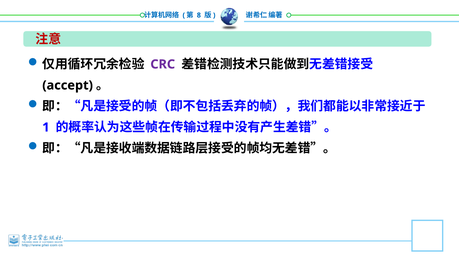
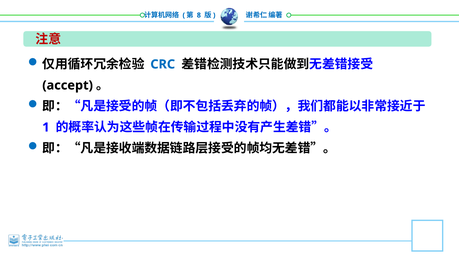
CRC colour: purple -> blue
